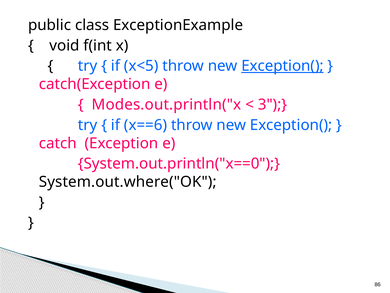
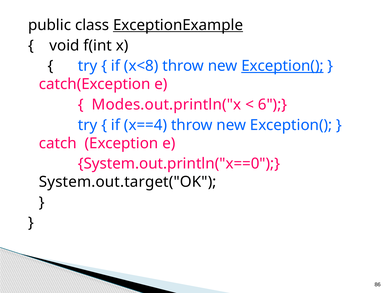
ExceptionExample underline: none -> present
x<5: x<5 -> x<8
3: 3 -> 6
x==6: x==6 -> x==4
System.out.where("OK: System.out.where("OK -> System.out.target("OK
